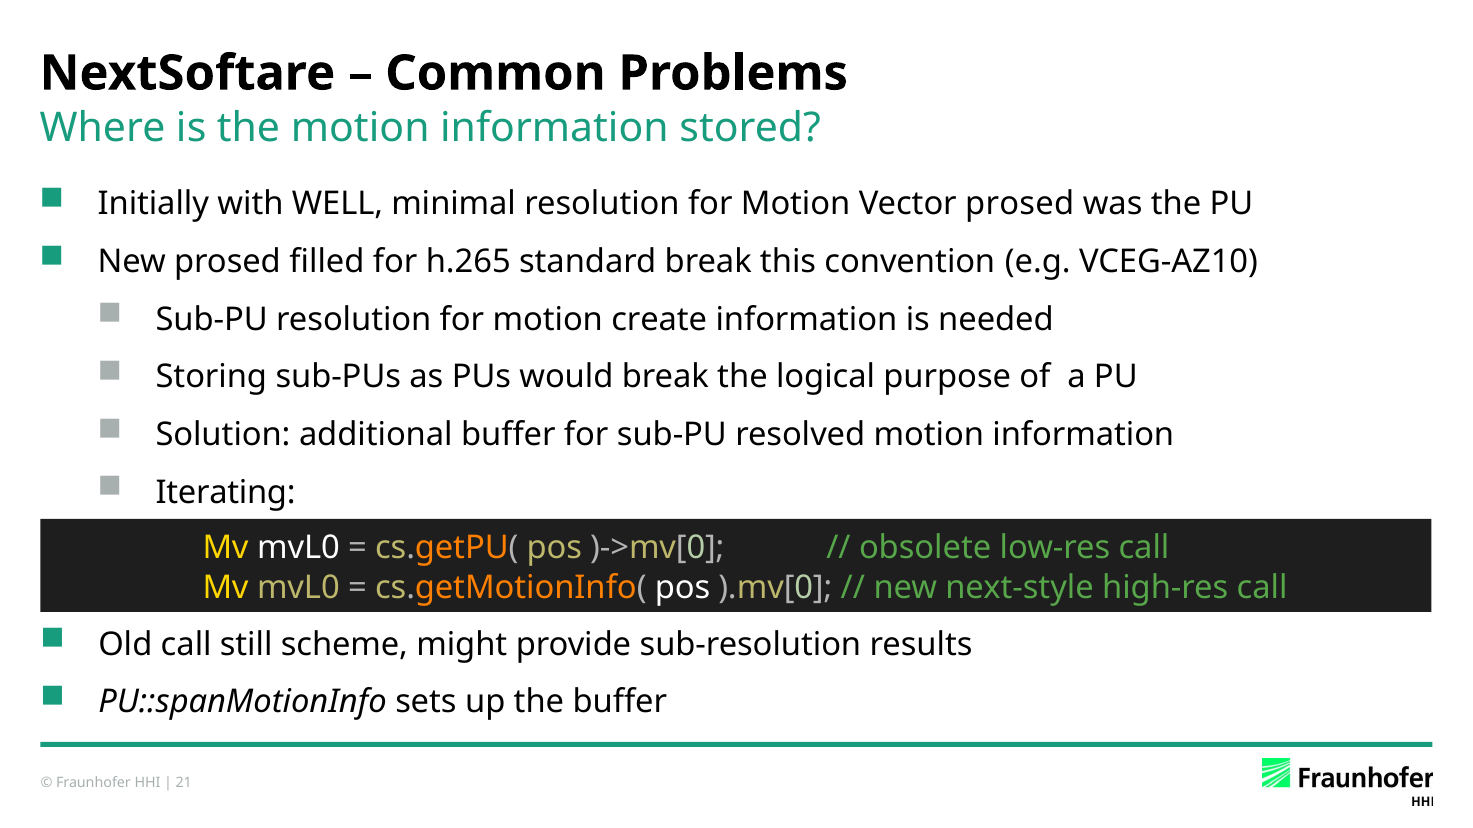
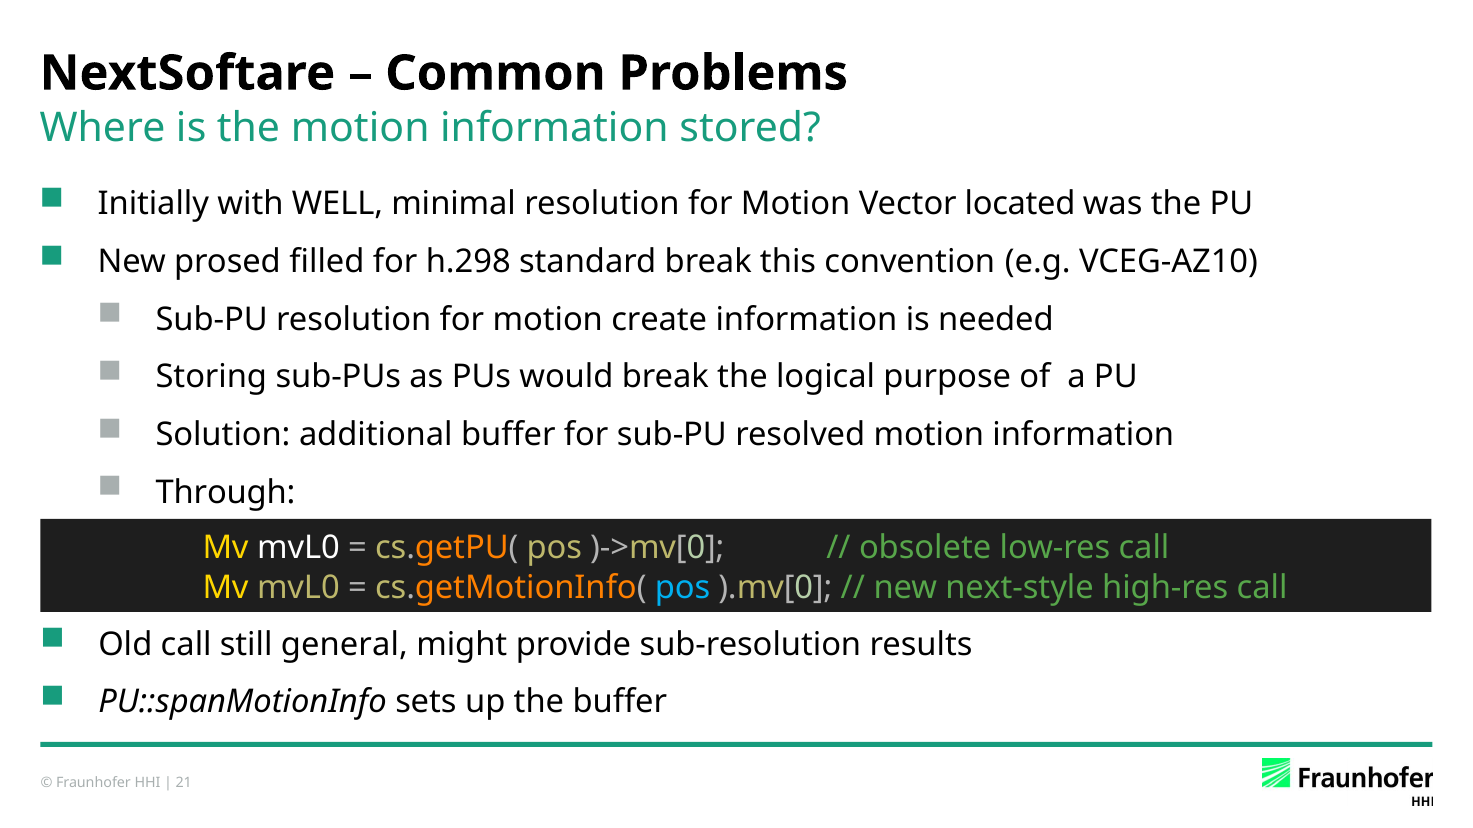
Vector prosed: prosed -> located
h.265: h.265 -> h.298
Iterating: Iterating -> Through
pos at (683, 588) colour: white -> light blue
scheme: scheme -> general
